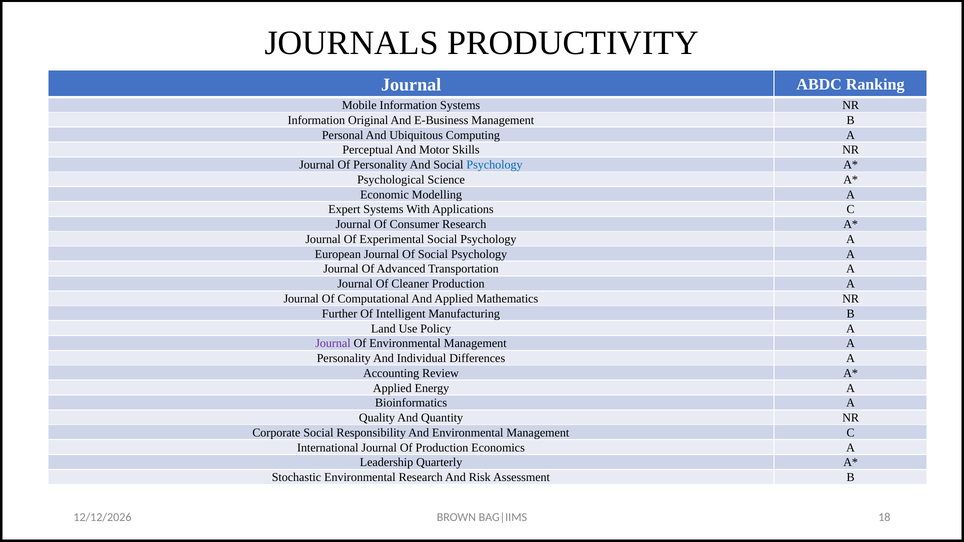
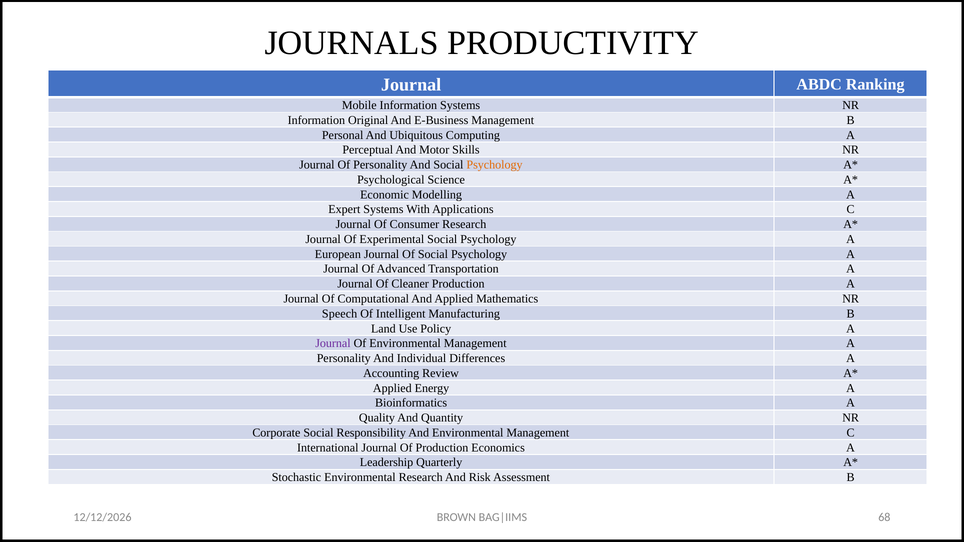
Psychology at (495, 165) colour: blue -> orange
Further: Further -> Speech
18: 18 -> 68
